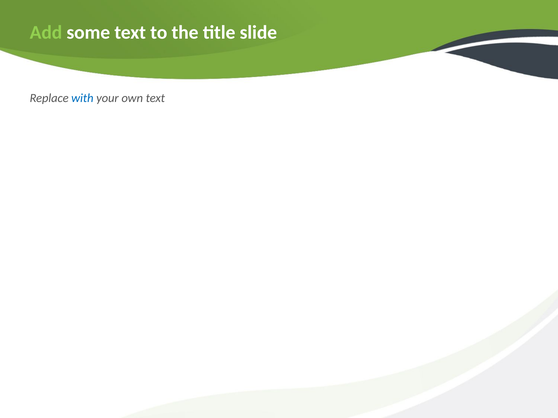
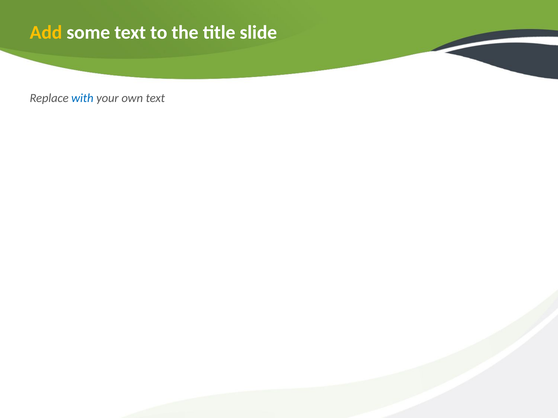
Add colour: light green -> yellow
